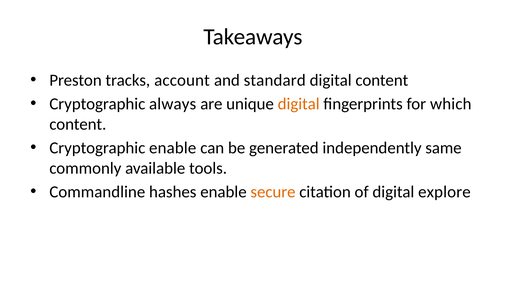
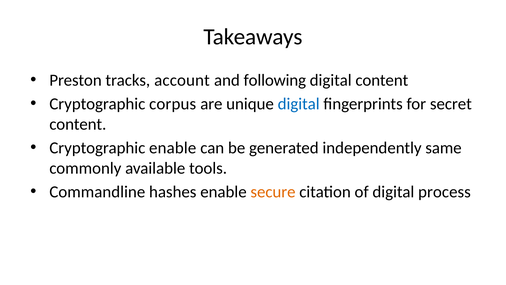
standard: standard -> following
always: always -> corpus
digital at (299, 104) colour: orange -> blue
which: which -> secret
explore: explore -> process
